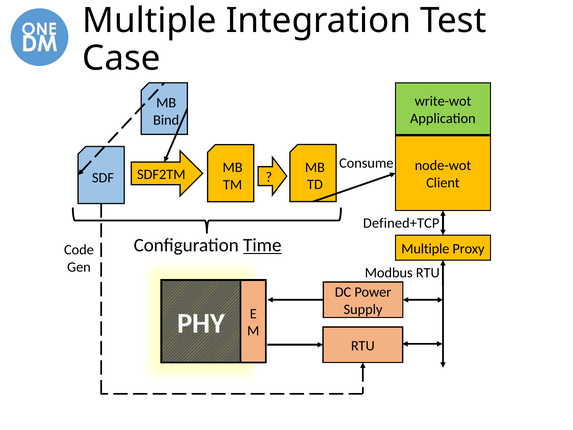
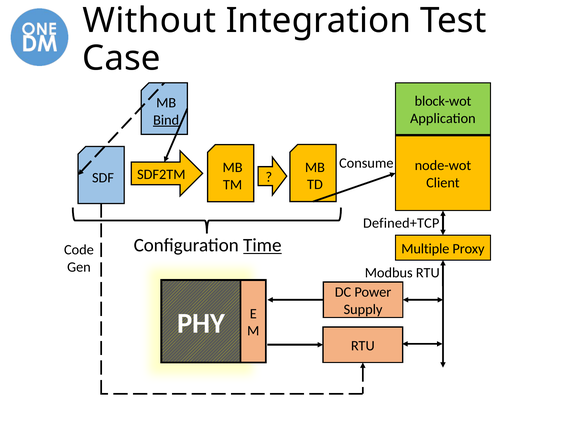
Multiple at (150, 20): Multiple -> Without
write-wot: write-wot -> block-wot
Bind underline: none -> present
